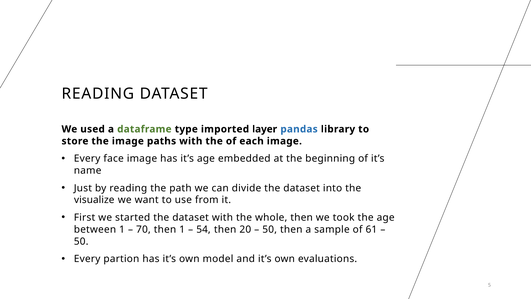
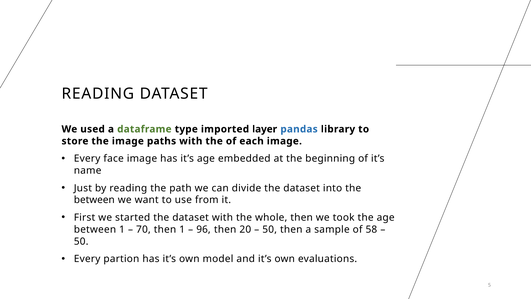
visualize at (94, 200): visualize -> between
54: 54 -> 96
61: 61 -> 58
